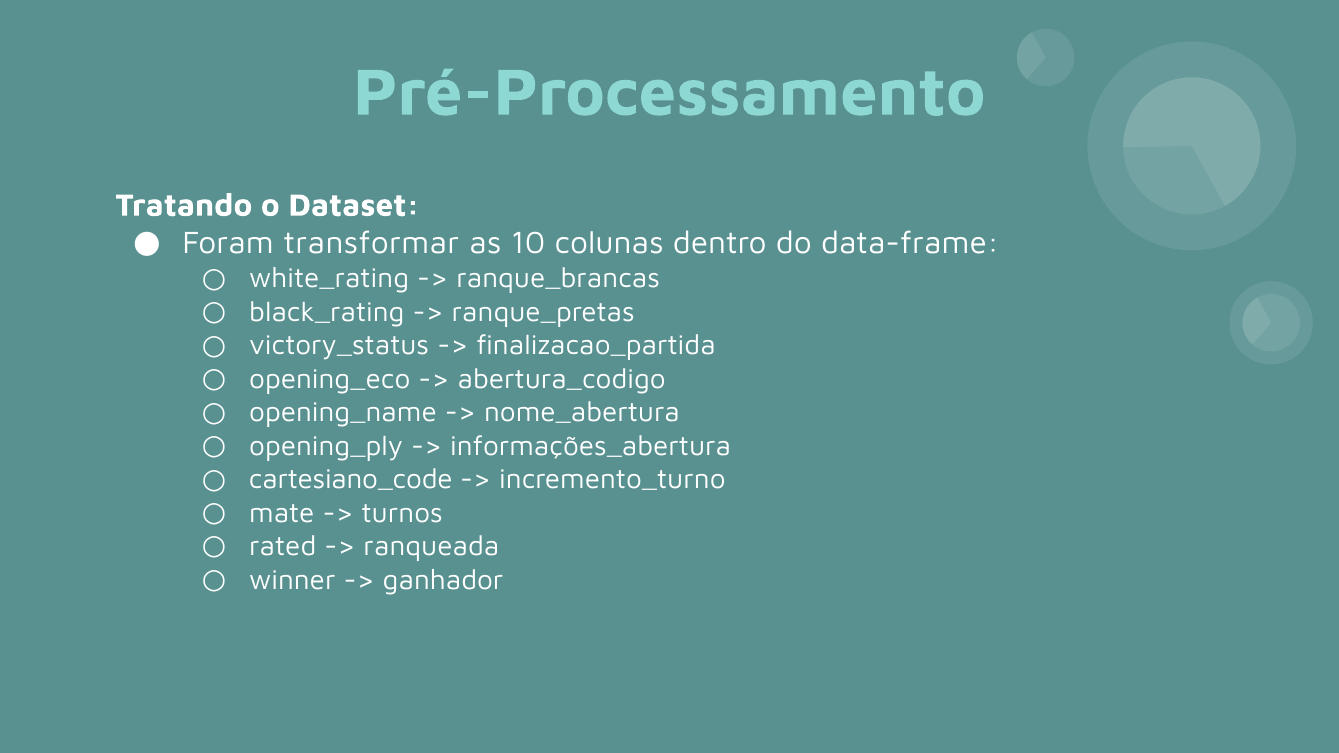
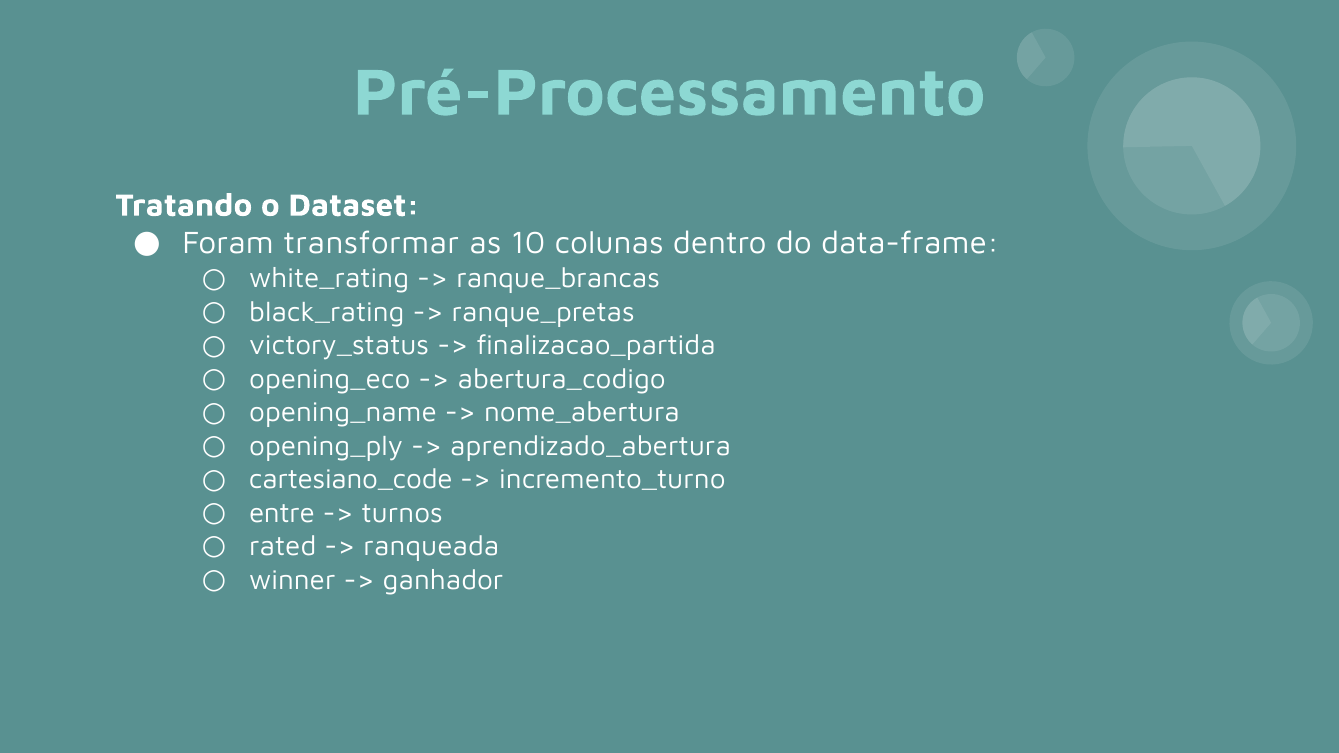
informações_abertura: informações_abertura -> aprendizado_abertura
mate: mate -> entre
